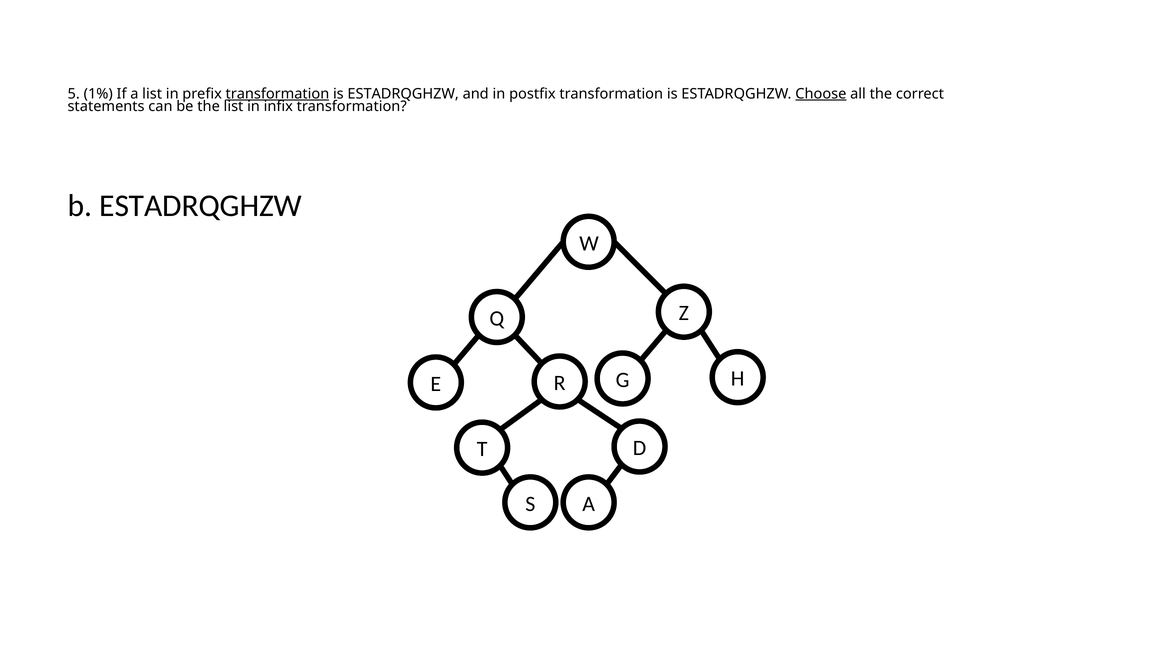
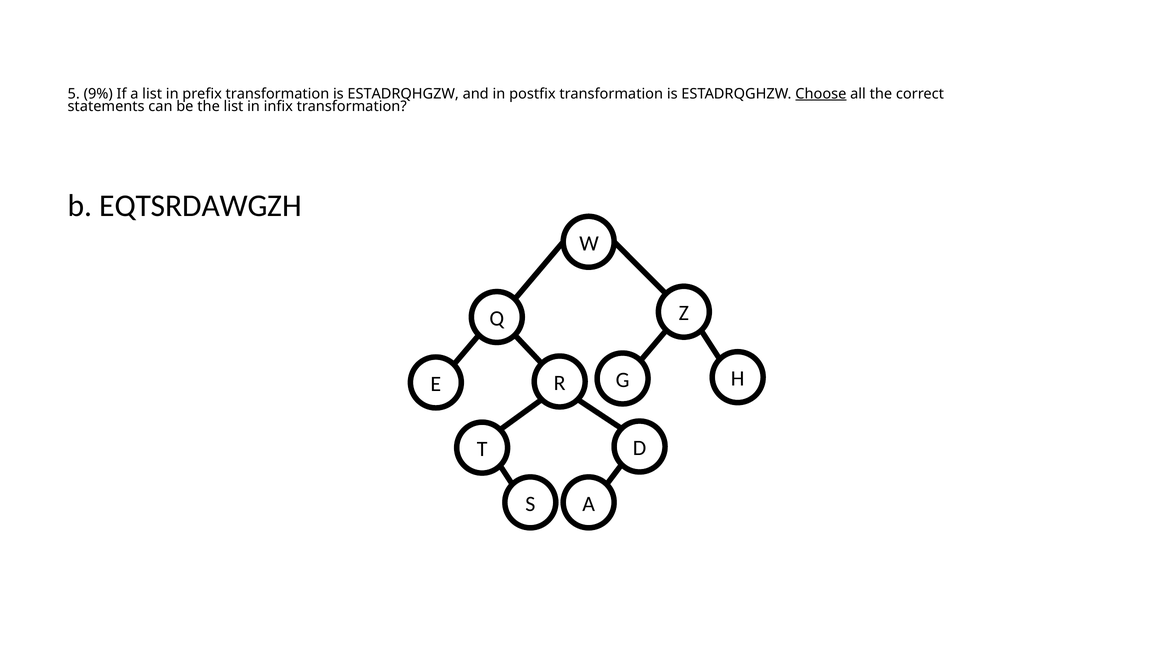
1%: 1% -> 9%
transformation at (277, 94) underline: present -> none
ESTADRQGHZW at (403, 94): ESTADRQGHZW -> ESTADRQHGZW
b ESTADRQGHZW: ESTADRQGHZW -> EQTSRDAWGZH
